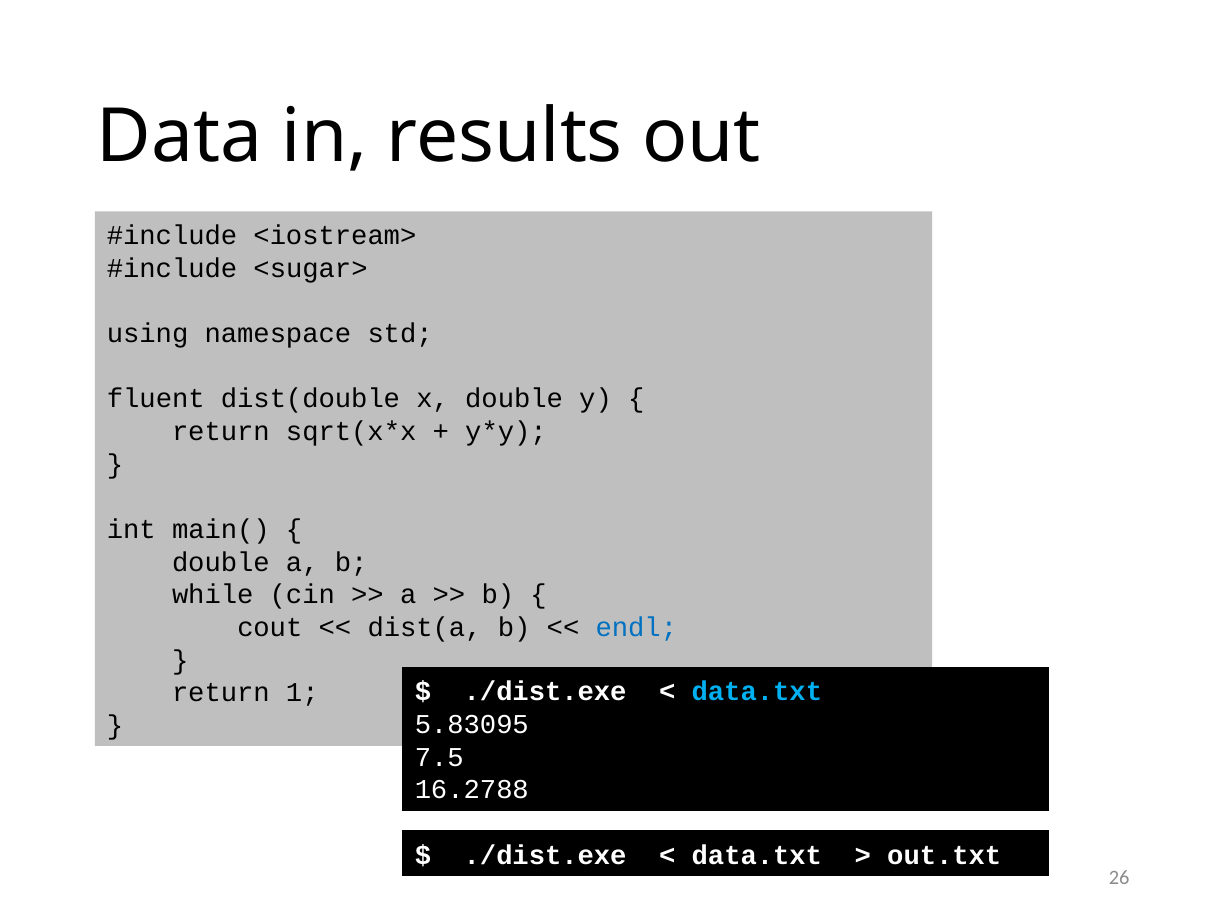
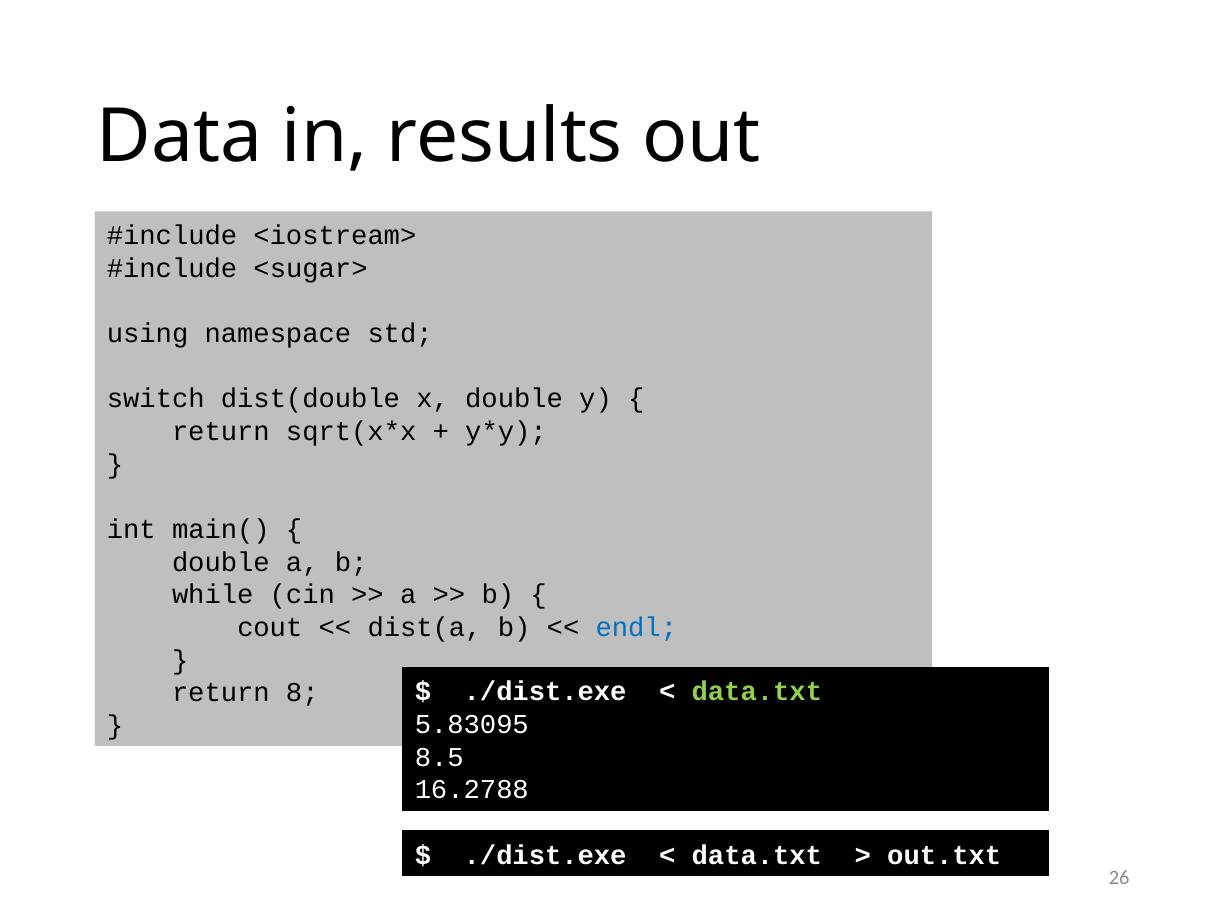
fluent: fluent -> switch
data.txt at (757, 692) colour: light blue -> light green
1: 1 -> 8
7.5: 7.5 -> 8.5
